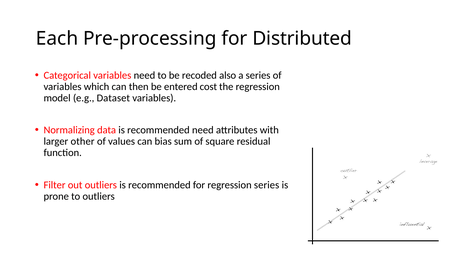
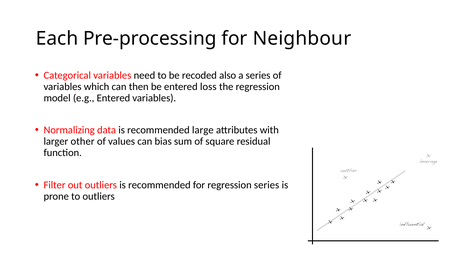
Distributed: Distributed -> Neighbour
cost: cost -> loss
e.g Dataset: Dataset -> Entered
recommended need: need -> large
